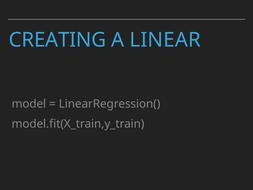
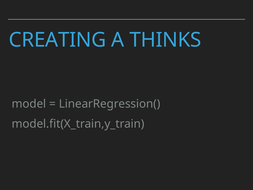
LINEAR: LINEAR -> THINKS
